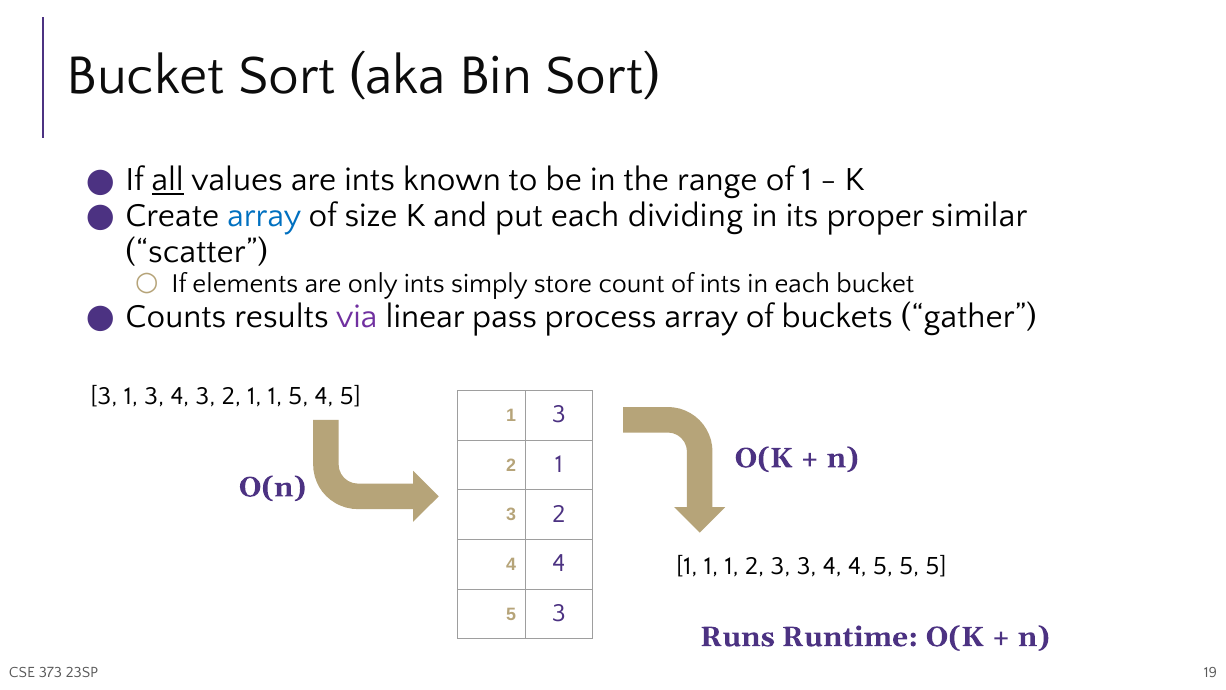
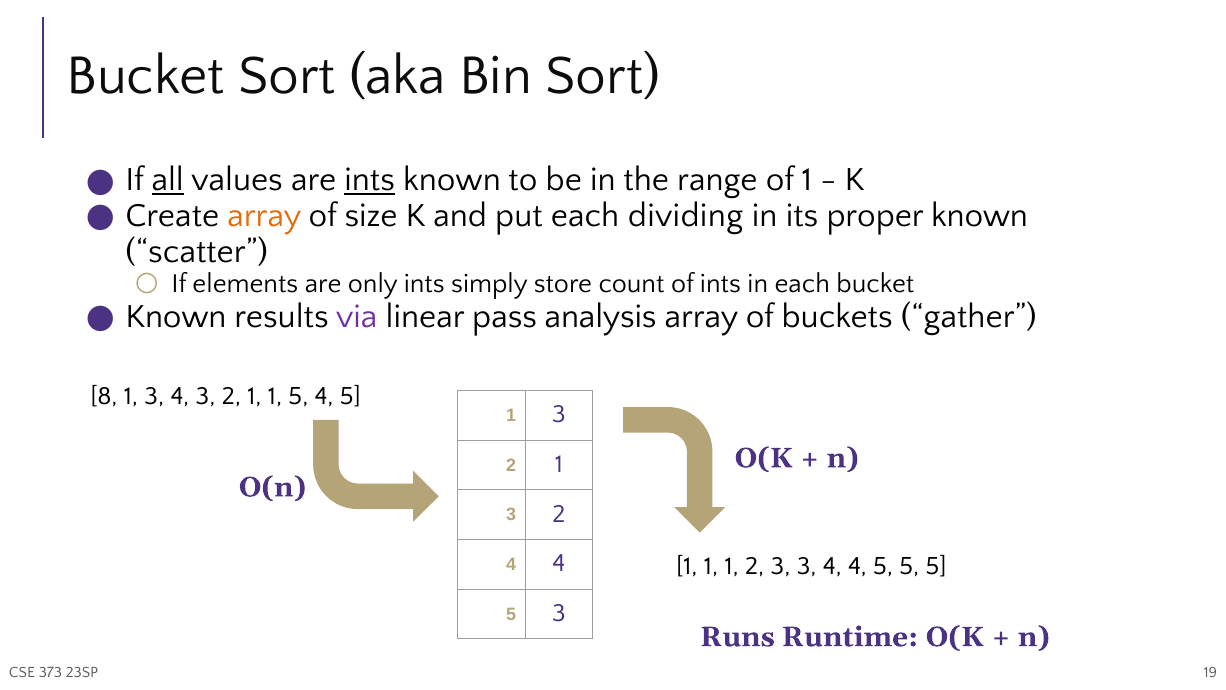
ints at (370, 180) underline: none -> present
array at (264, 216) colour: blue -> orange
proper similar: similar -> known
Counts at (176, 316): Counts -> Known
process: process -> analysis
3 at (104, 396): 3 -> 8
